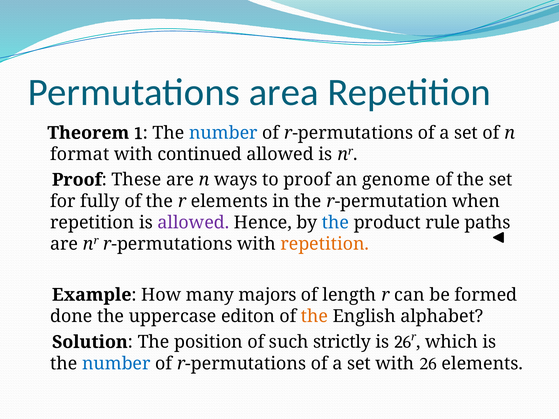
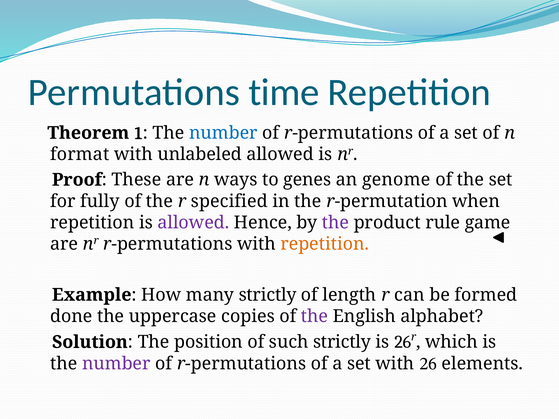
area: area -> time
continued: continued -> unlabeled
to proof: proof -> genes
r elements: elements -> specified
the at (336, 223) colour: blue -> purple
paths: paths -> game
many majors: majors -> strictly
editon: editon -> copies
the at (315, 316) colour: orange -> purple
number at (116, 364) colour: blue -> purple
